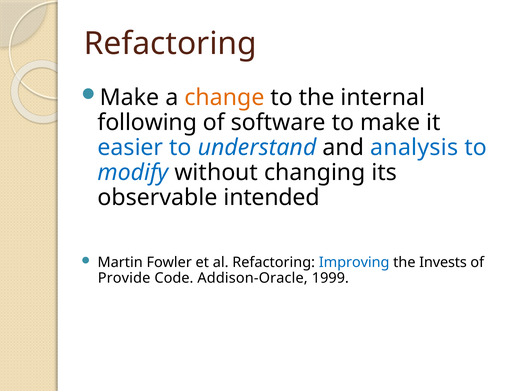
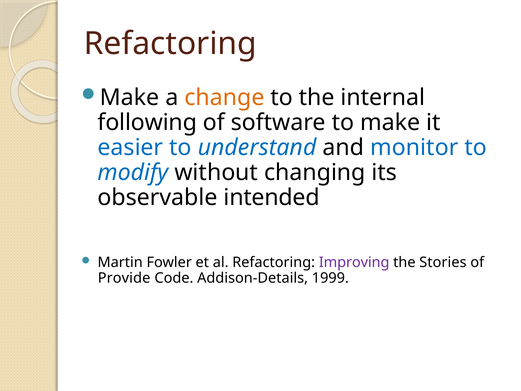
analysis: analysis -> monitor
Improving colour: blue -> purple
Invests: Invests -> Stories
Addison-Oracle: Addison-Oracle -> Addison-Details
